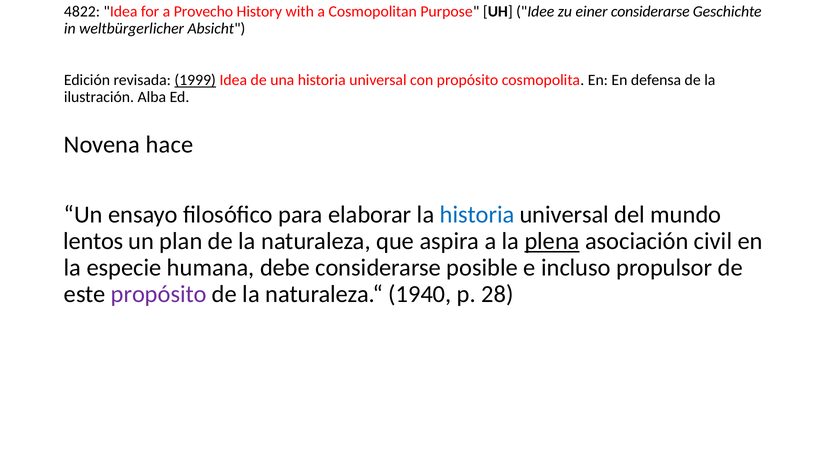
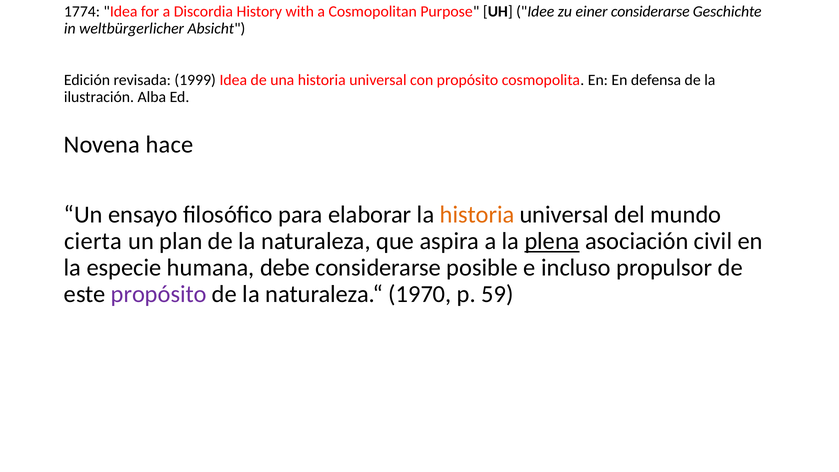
4822: 4822 -> 1774
Provecho: Provecho -> Discordia
1999 underline: present -> none
historia at (477, 215) colour: blue -> orange
lentos: lentos -> cierta
1940: 1940 -> 1970
28: 28 -> 59
